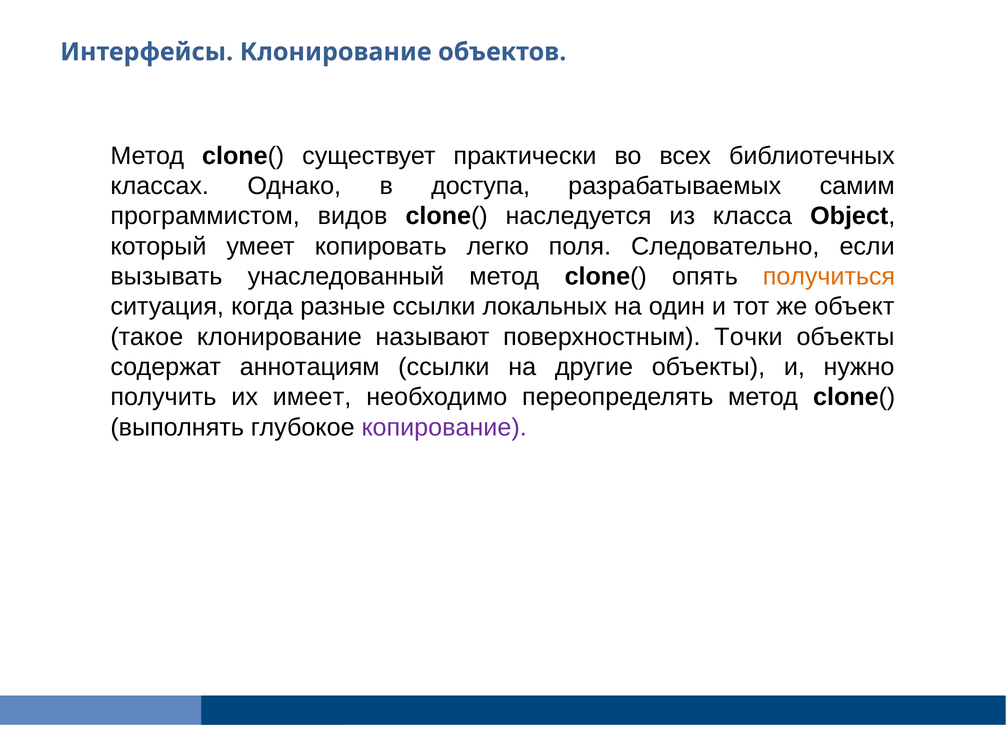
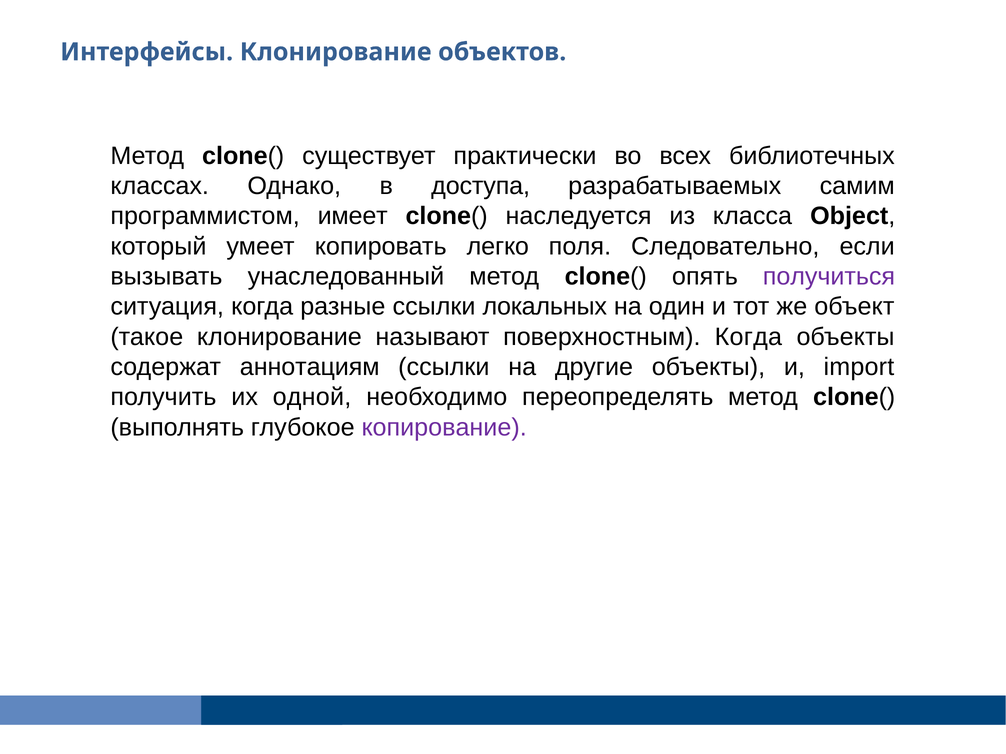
видов: видов -> имеет
получиться colour: orange -> purple
поверхностным Точки: Точки -> Когда
нужно: нужно -> import
имеет: имеет -> одной
